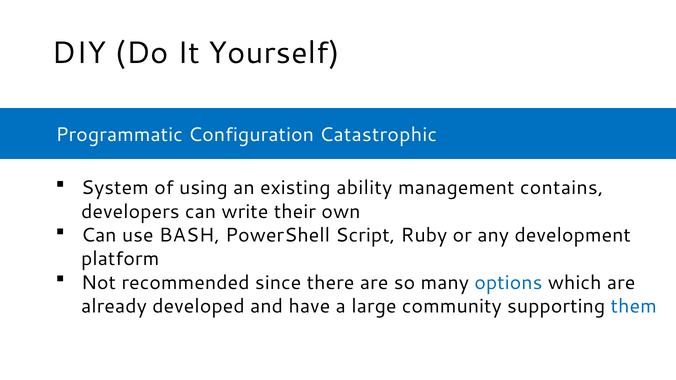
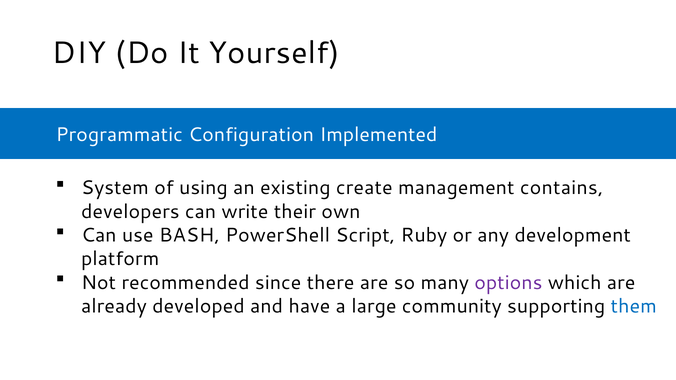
Catastrophic: Catastrophic -> Implemented
ability: ability -> create
options colour: blue -> purple
